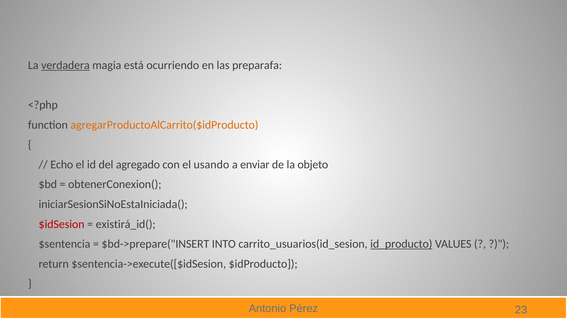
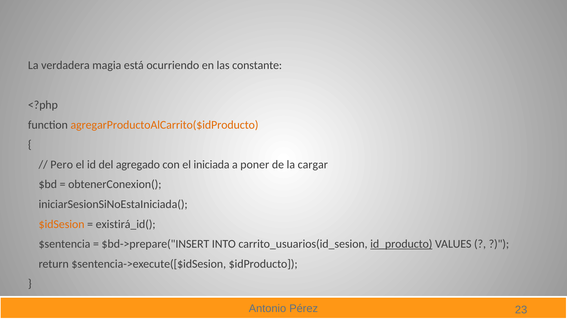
verdadera underline: present -> none
preparafa: preparafa -> constante
Echo: Echo -> Pero
usando: usando -> iniciada
enviar: enviar -> poner
objeto: objeto -> cargar
$idSesion colour: red -> orange
